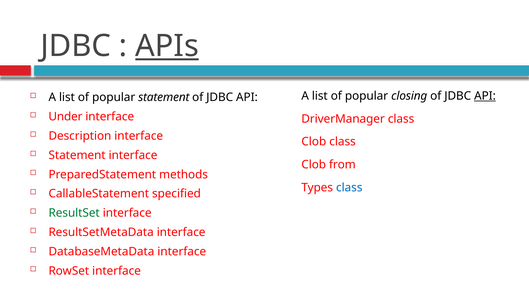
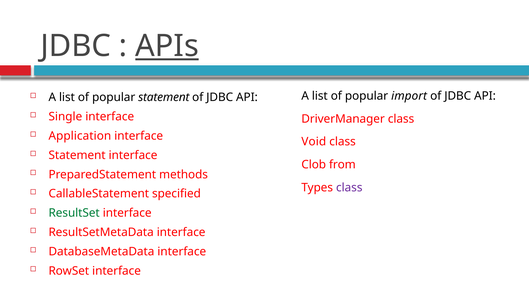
closing: closing -> import
API at (485, 96) underline: present -> none
Under: Under -> Single
Description: Description -> Application
Clob at (314, 142): Clob -> Void
class at (349, 187) colour: blue -> purple
